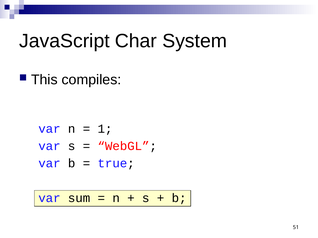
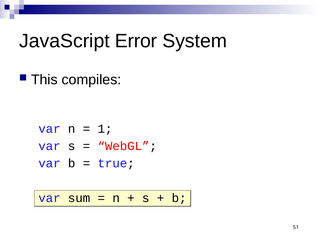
Char: Char -> Error
